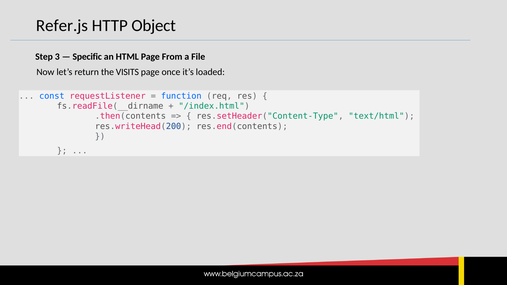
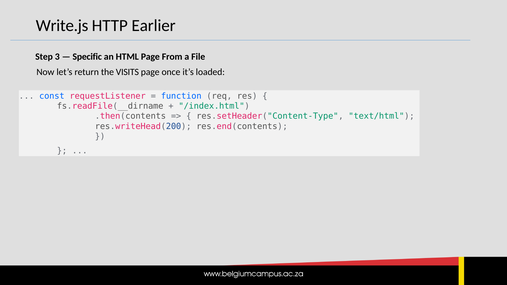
Refer.js: Refer.js -> Write.js
Object: Object -> Earlier
